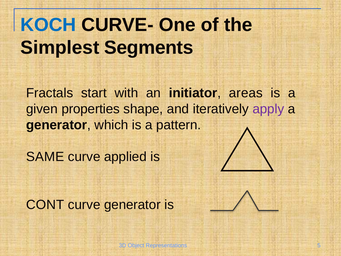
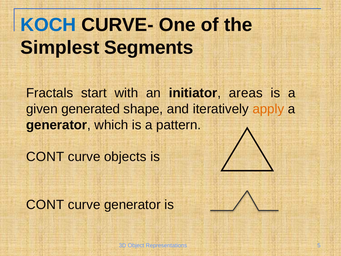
properties: properties -> generated
apply colour: purple -> orange
SAME at (45, 157): SAME -> CONT
applied: applied -> objects
